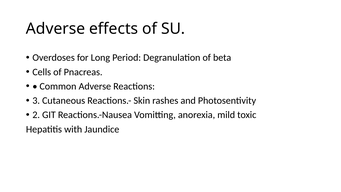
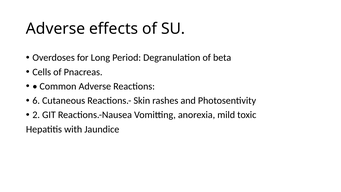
3: 3 -> 6
